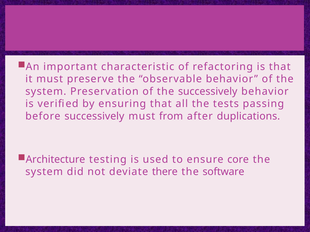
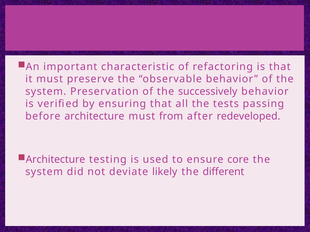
before successively: successively -> architecture
duplications: duplications -> redeveloped
there: there -> likely
software: software -> different
